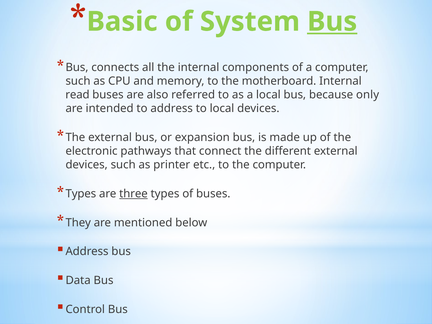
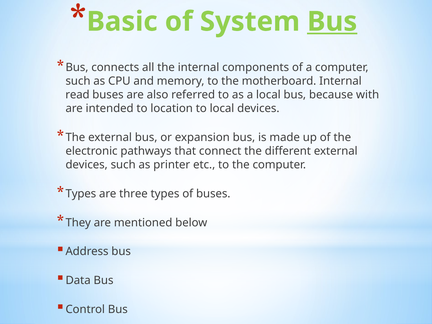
only: only -> with
to address: address -> location
three underline: present -> none
